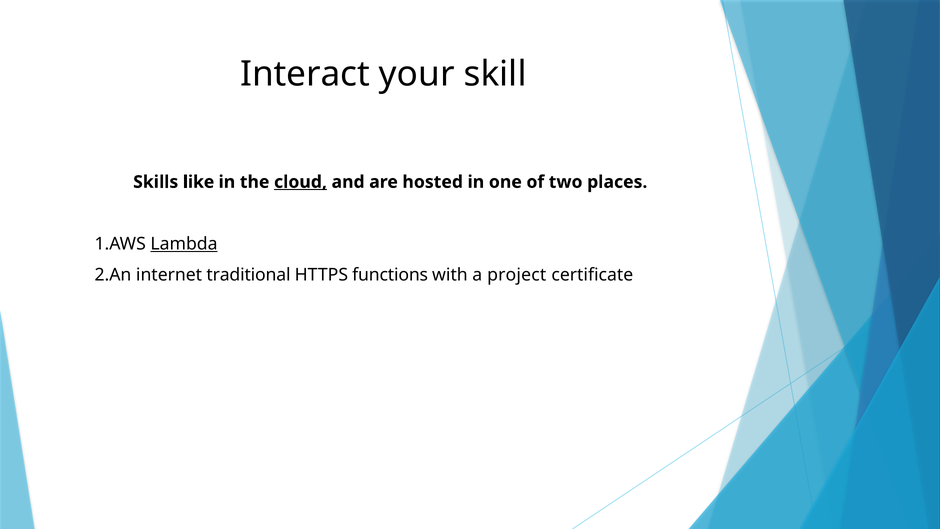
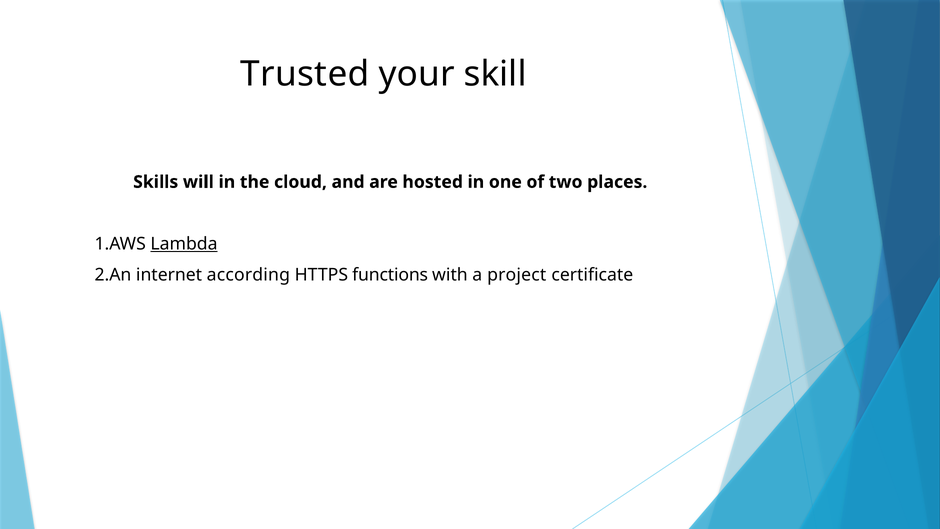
Interact: Interact -> Trusted
like: like -> will
cloud underline: present -> none
traditional: traditional -> according
